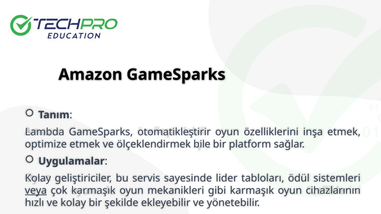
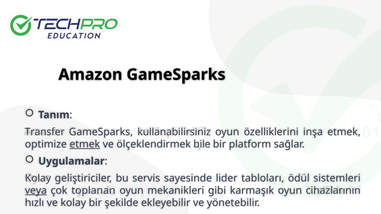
Lambda: Lambda -> Transfer
otomatikleştirir: otomatikleştirir -> kullanabilirsiniz
etmek at (85, 144) underline: none -> present
çok karmaşık: karmaşık -> toplanan
